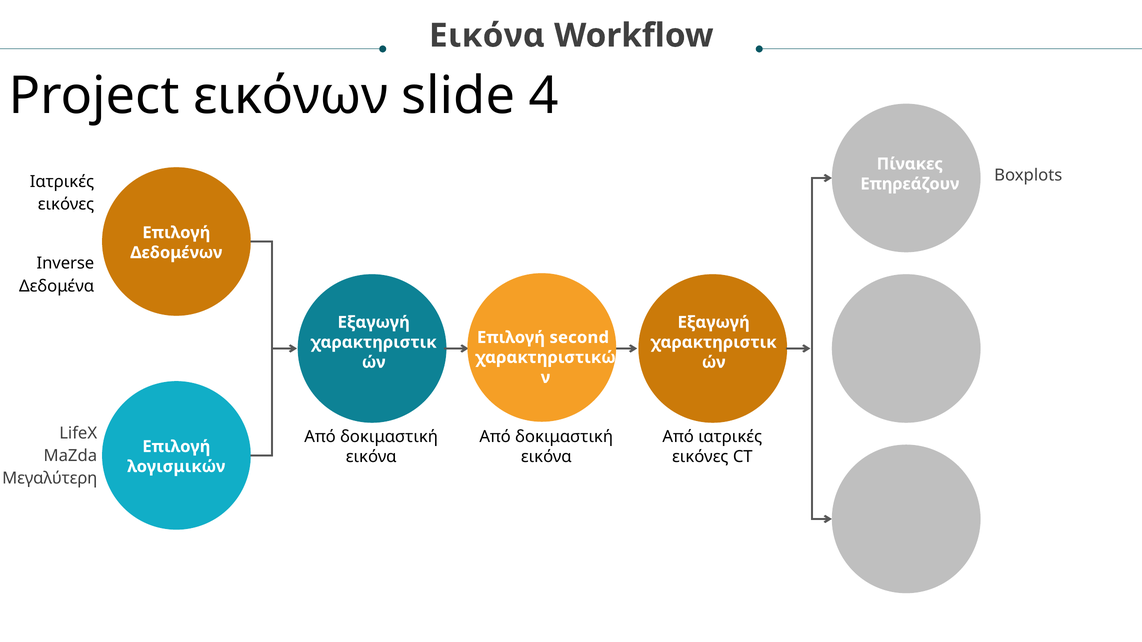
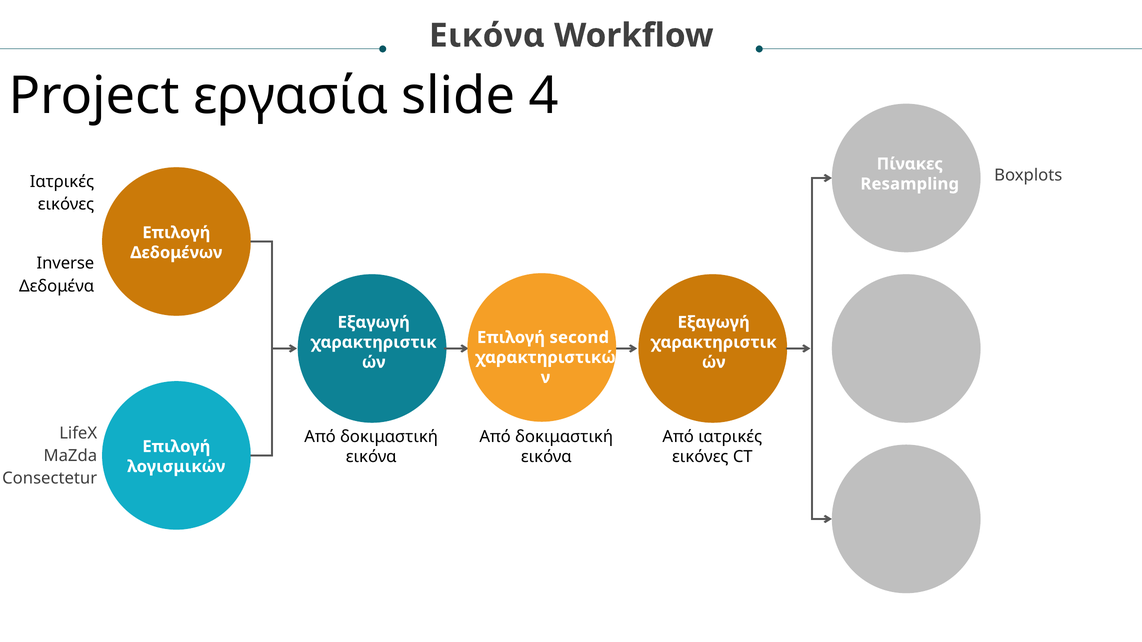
εικόνων: εικόνων -> εργασία
Επηρεάζουν: Επηρεάζουν -> Resampling
Μεγαλύτερη: Μεγαλύτερη -> Consectetur
